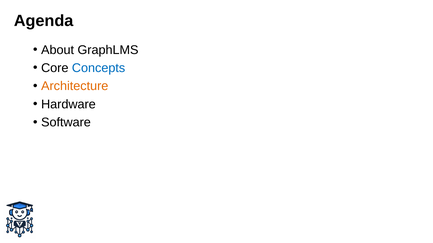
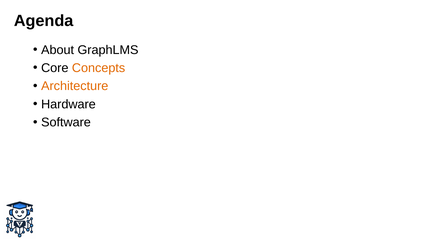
Concepts colour: blue -> orange
